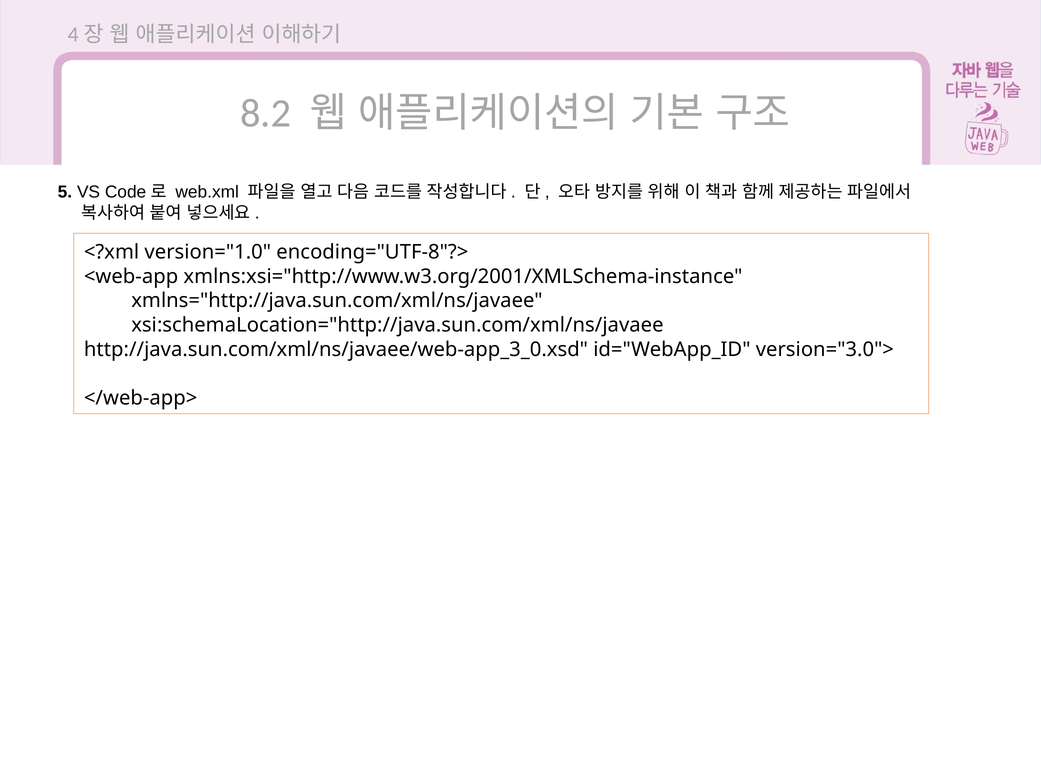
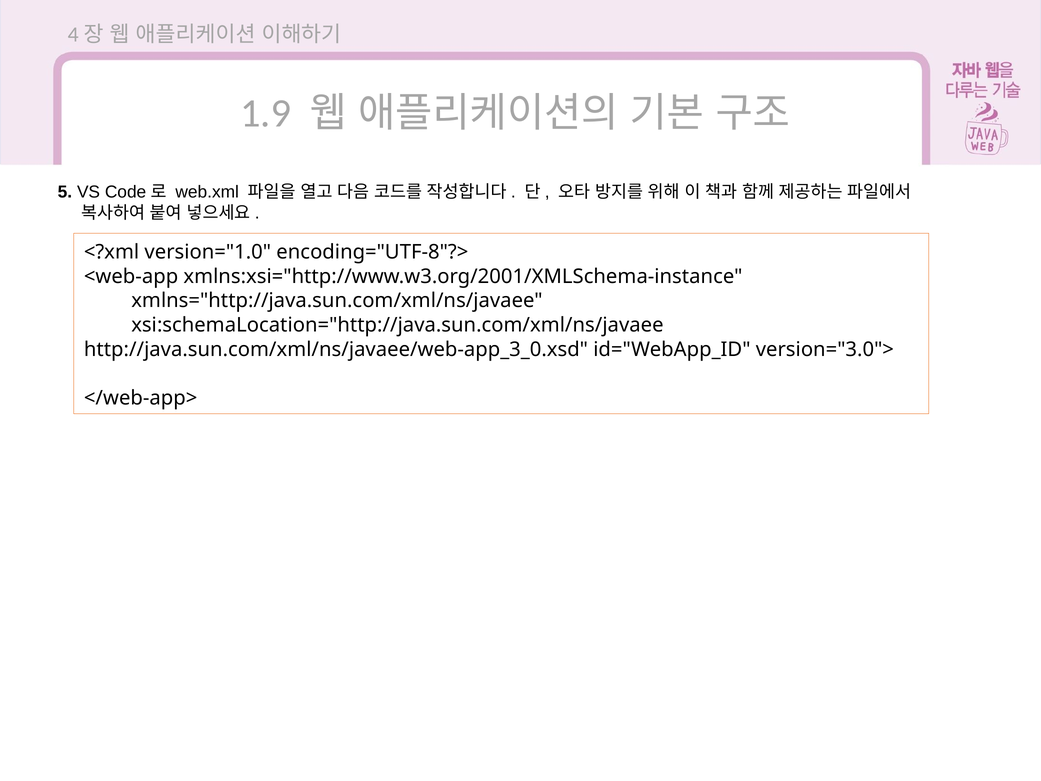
8.2: 8.2 -> 1.9
